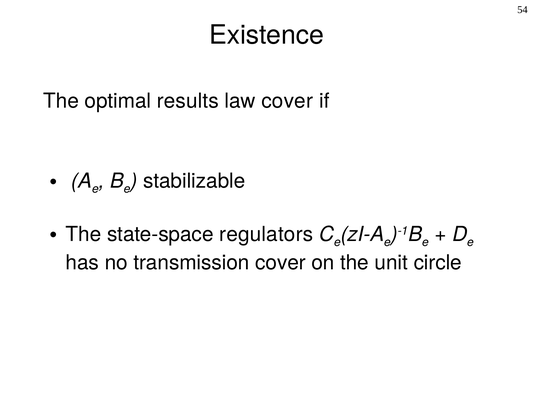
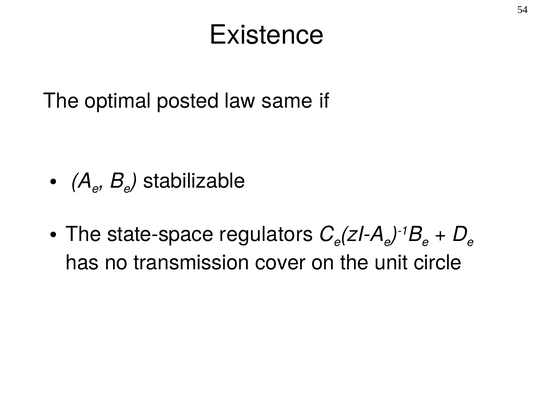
results: results -> posted
law cover: cover -> same
